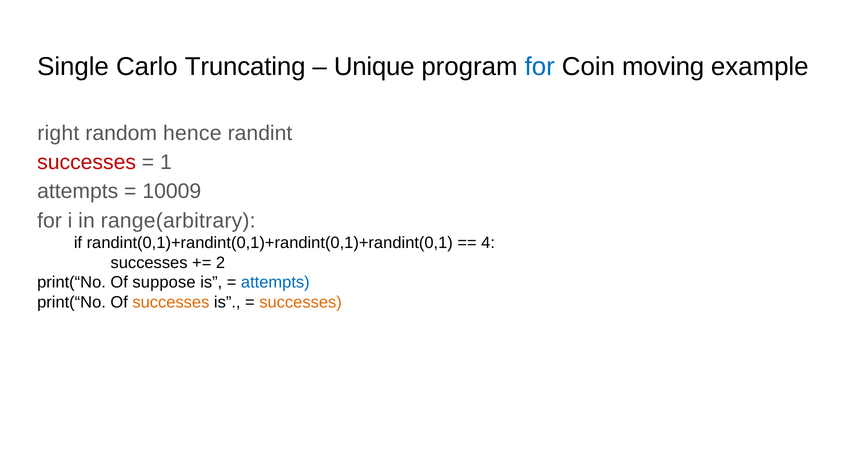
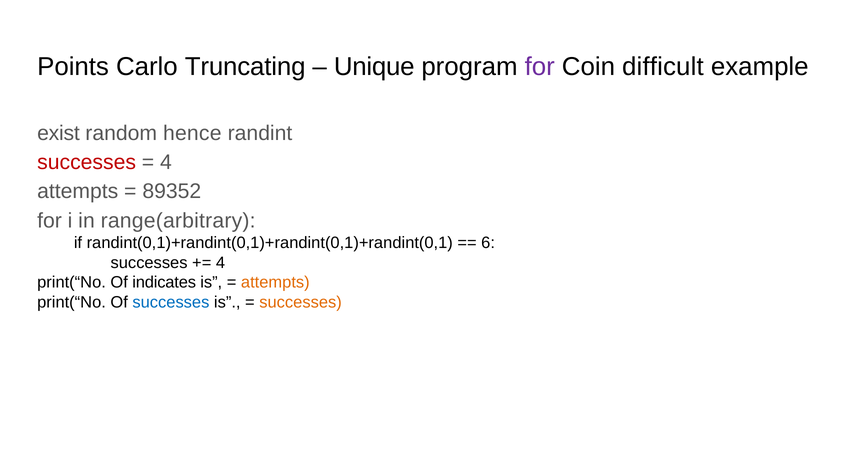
Single: Single -> Points
for at (540, 67) colour: blue -> purple
moving: moving -> difficult
right: right -> exist
1 at (166, 162): 1 -> 4
10009: 10009 -> 89352
4: 4 -> 6
2 at (221, 263): 2 -> 4
suppose: suppose -> indicates
attempts at (275, 283) colour: blue -> orange
successes at (171, 302) colour: orange -> blue
